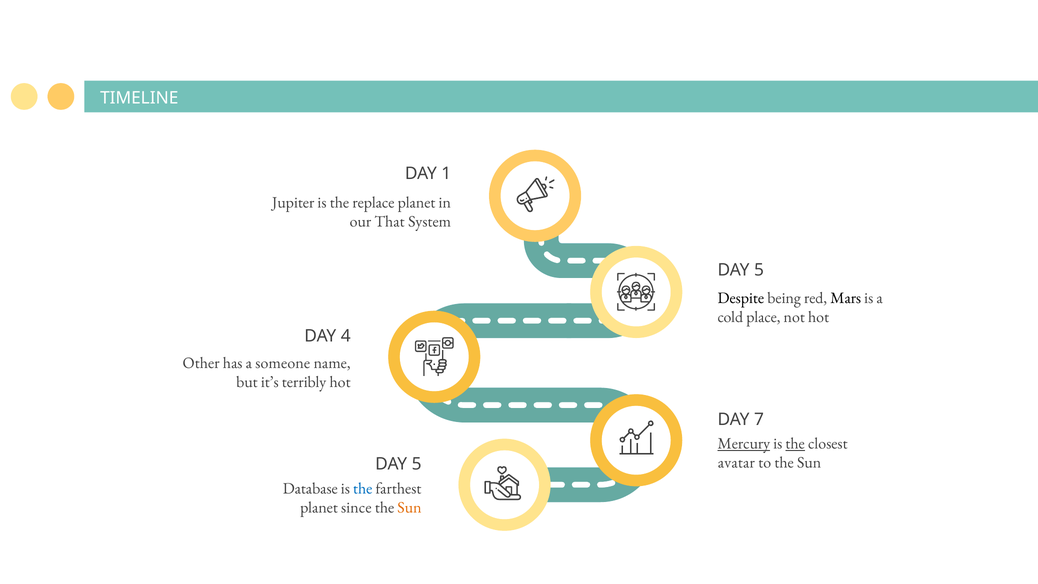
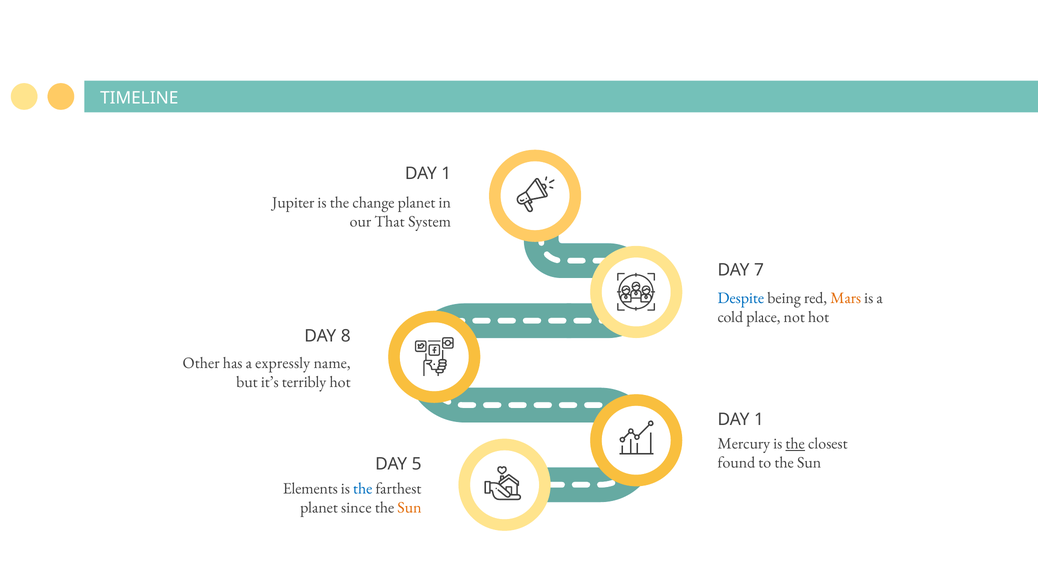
replace: replace -> change
5 at (759, 270): 5 -> 7
Despite colour: black -> blue
Mars colour: black -> orange
4: 4 -> 8
someone: someone -> expressly
7 at (759, 420): 7 -> 1
Mercury underline: present -> none
avatar: avatar -> found
Database: Database -> Elements
